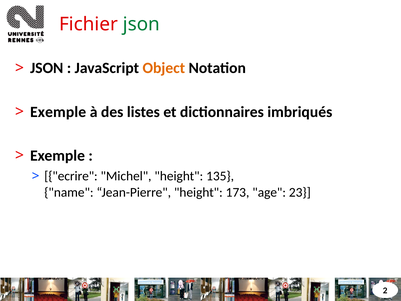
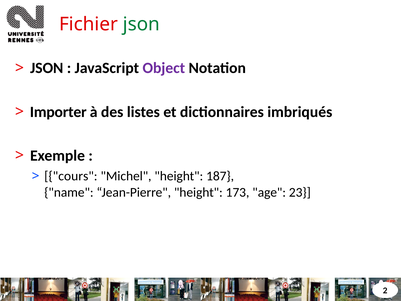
Object colour: orange -> purple
Exemple at (58, 112): Exemple -> Importer
ecrire: ecrire -> cours
135: 135 -> 187
